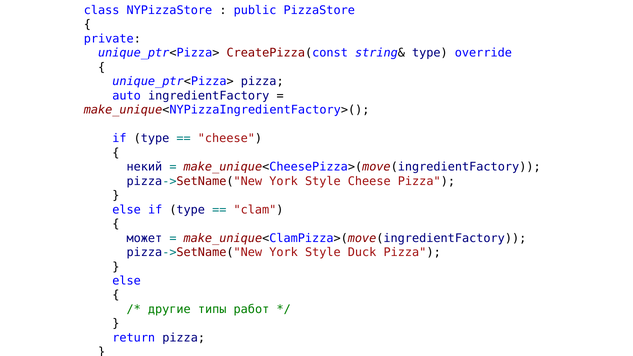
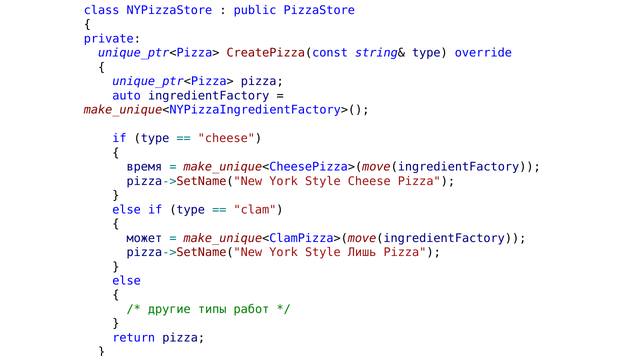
некий: некий -> время
Duck: Duck -> Лишь
